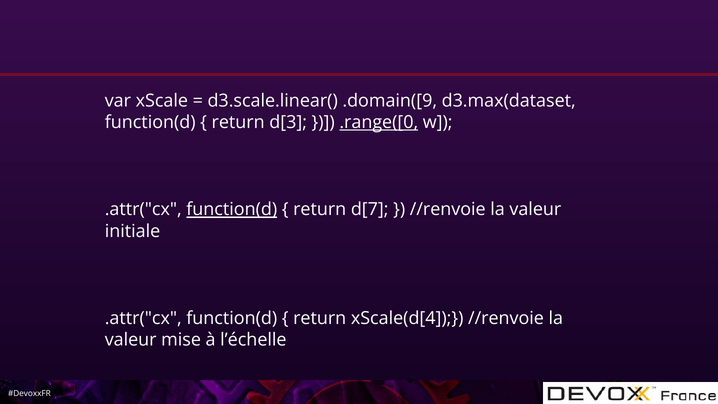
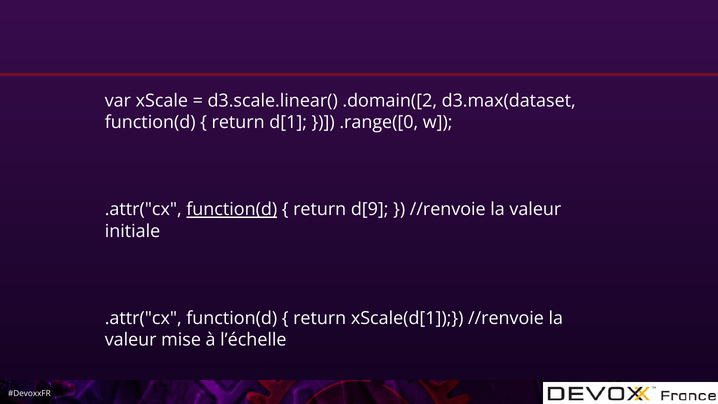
.domain([9: .domain([9 -> .domain([2
d[3: d[3 -> d[1
.range([0 underline: present -> none
d[7: d[7 -> d[9
xScale(d[4: xScale(d[4 -> xScale(d[1
